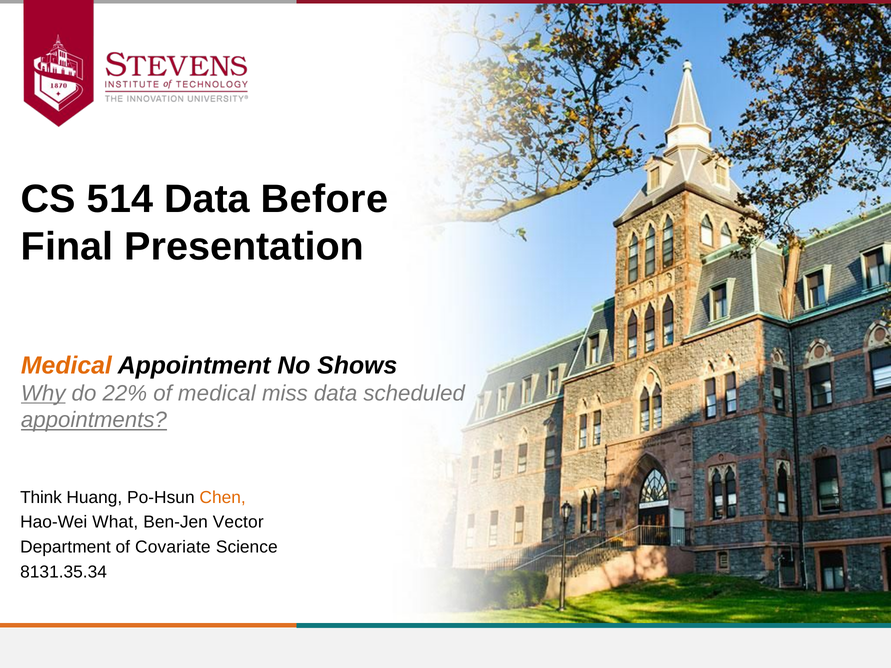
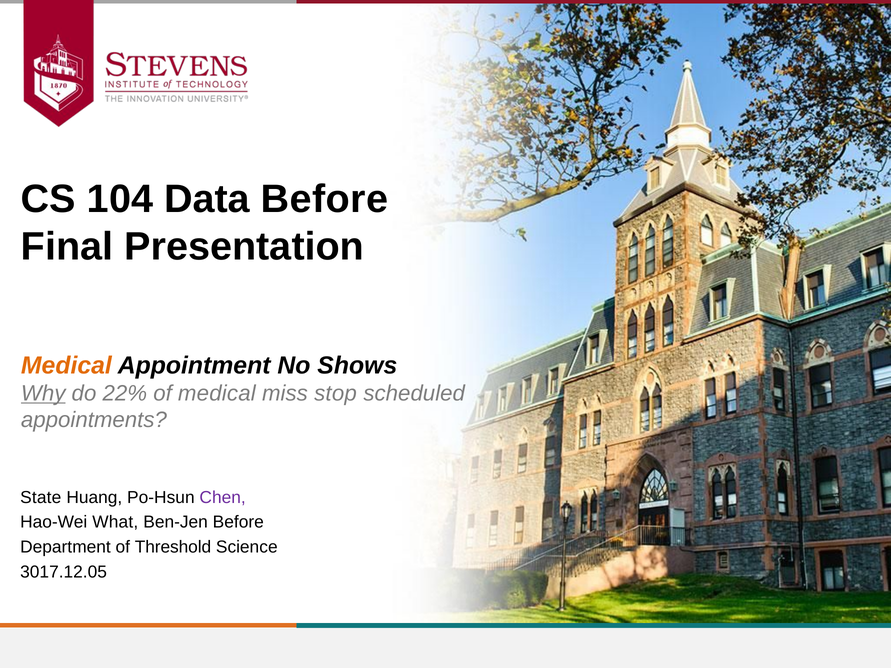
514: 514 -> 104
miss data: data -> stop
appointments underline: present -> none
Think: Think -> State
Chen colour: orange -> purple
Ben-Jen Vector: Vector -> Before
Covariate: Covariate -> Threshold
8131.35.34: 8131.35.34 -> 3017.12.05
